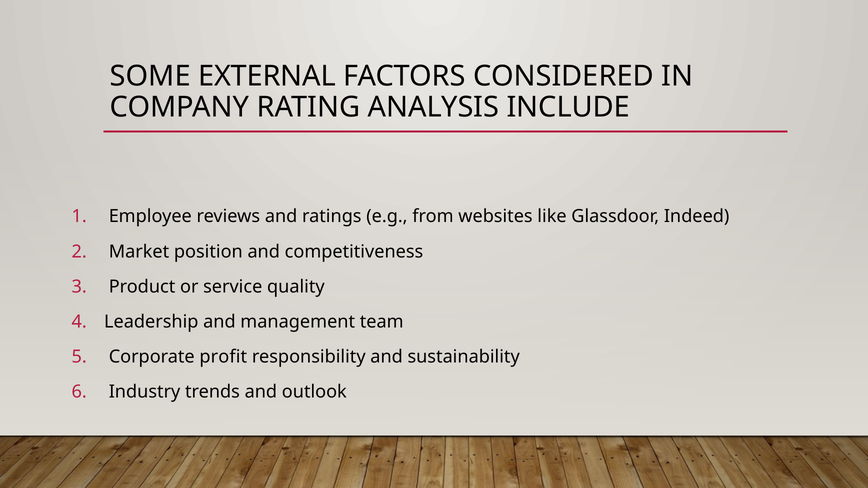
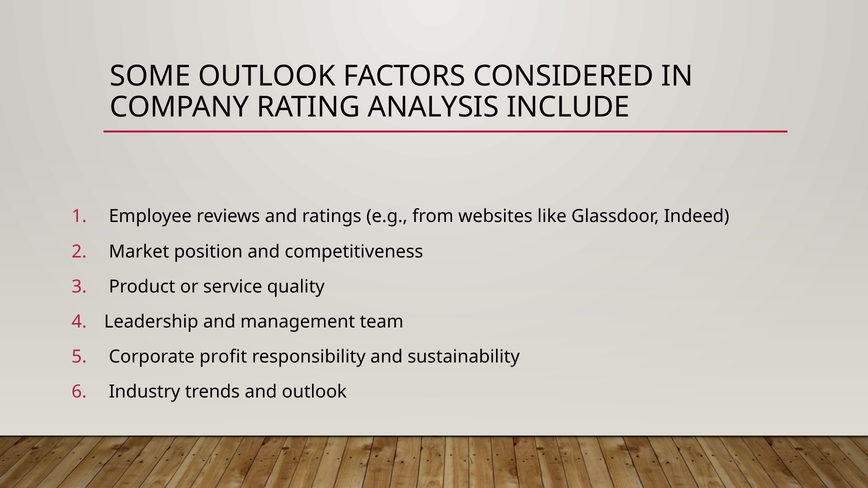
SOME EXTERNAL: EXTERNAL -> OUTLOOK
